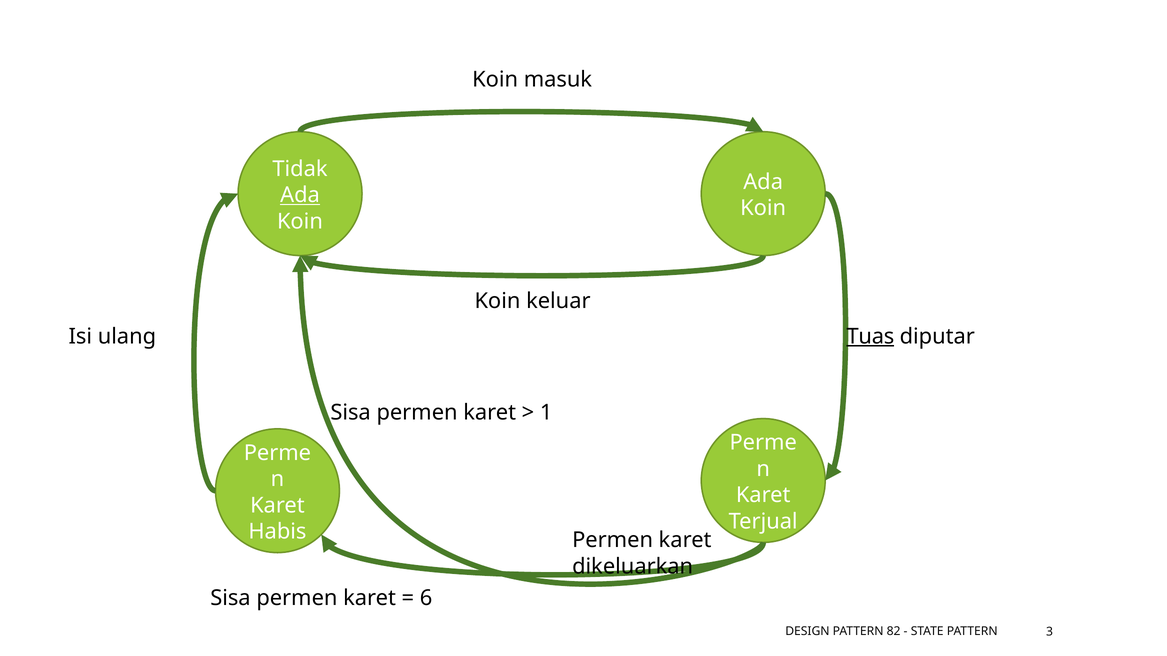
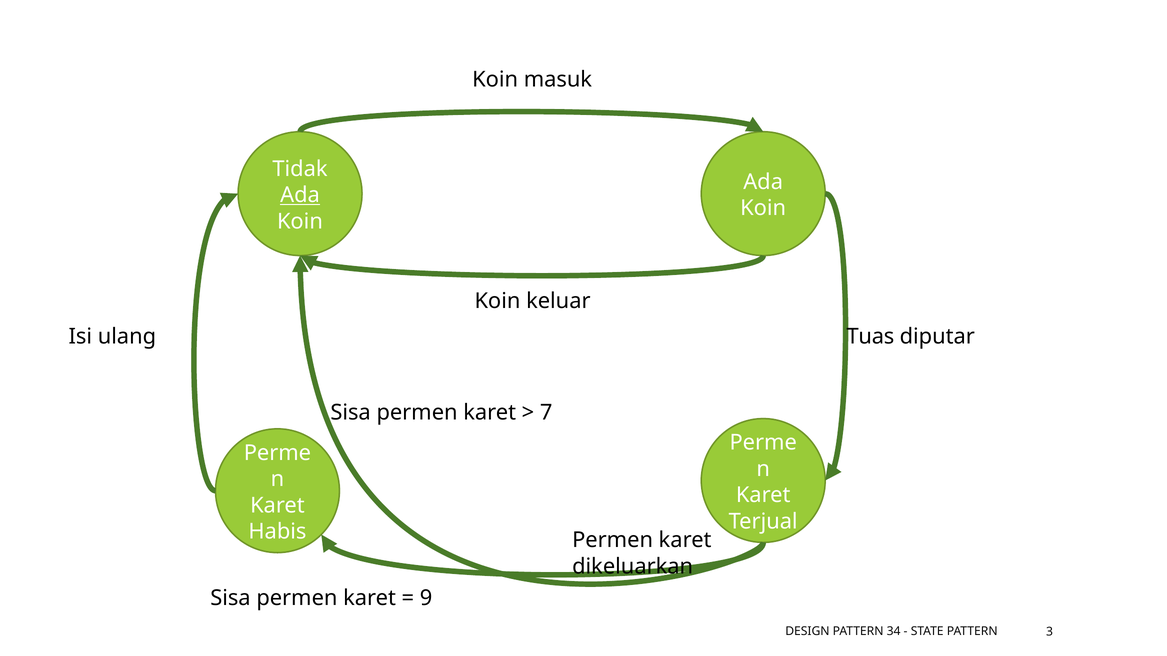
Tuas underline: present -> none
1: 1 -> 7
6: 6 -> 9
82: 82 -> 34
